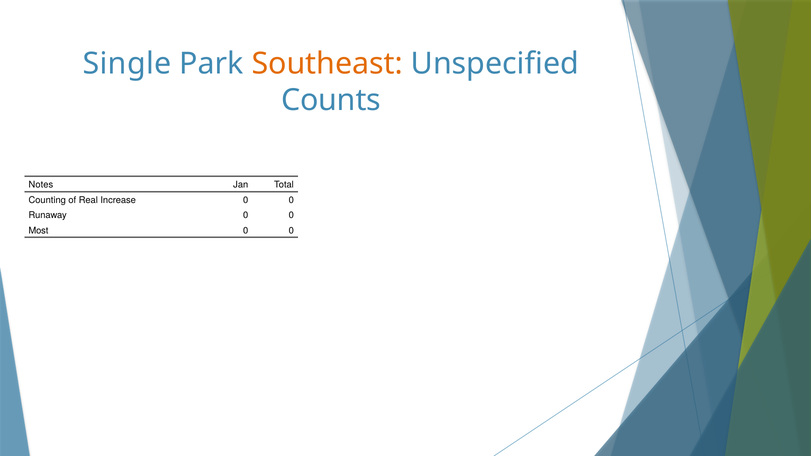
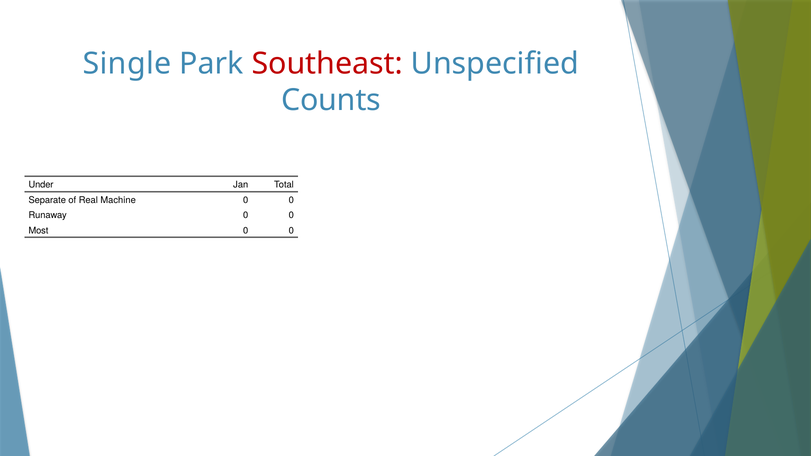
Southeast colour: orange -> red
Notes: Notes -> Under
Counting: Counting -> Separate
Increase: Increase -> Machine
